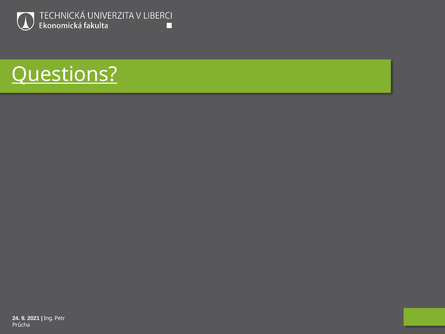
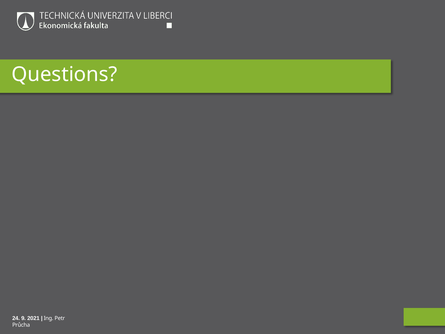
Questions underline: present -> none
